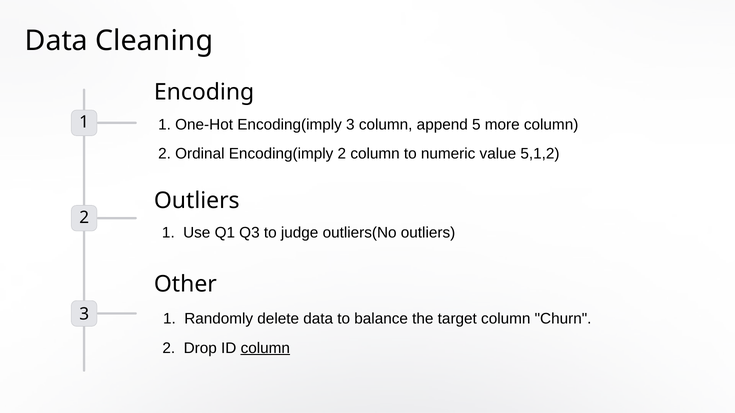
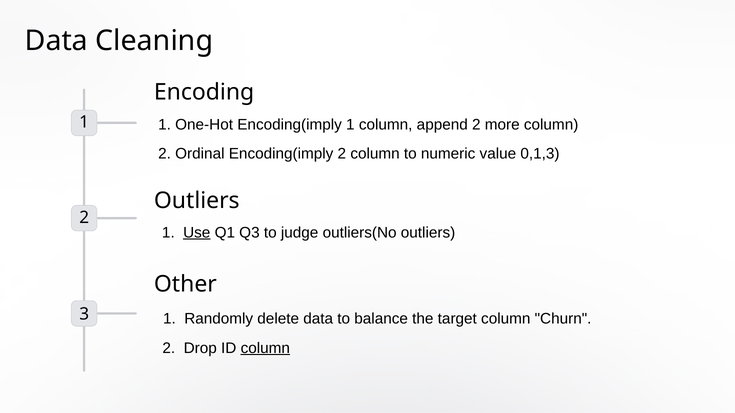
Encoding(imply 3: 3 -> 1
append 5: 5 -> 2
5,1,2: 5,1,2 -> 0,1,3
Use underline: none -> present
